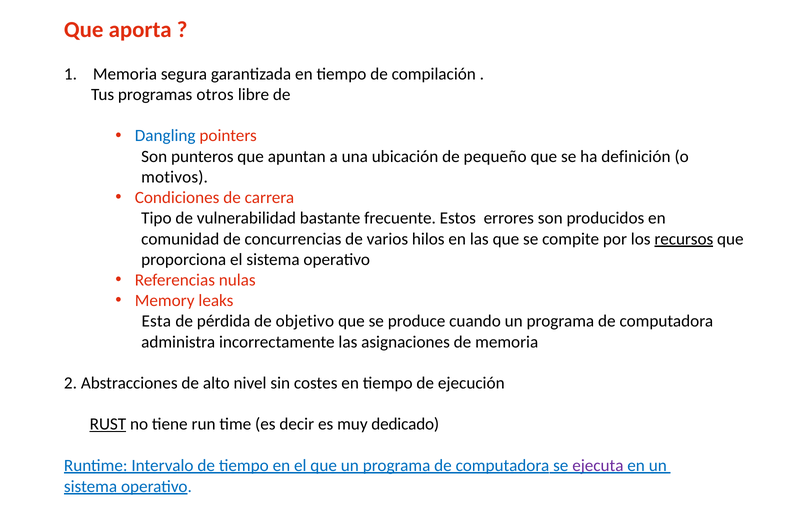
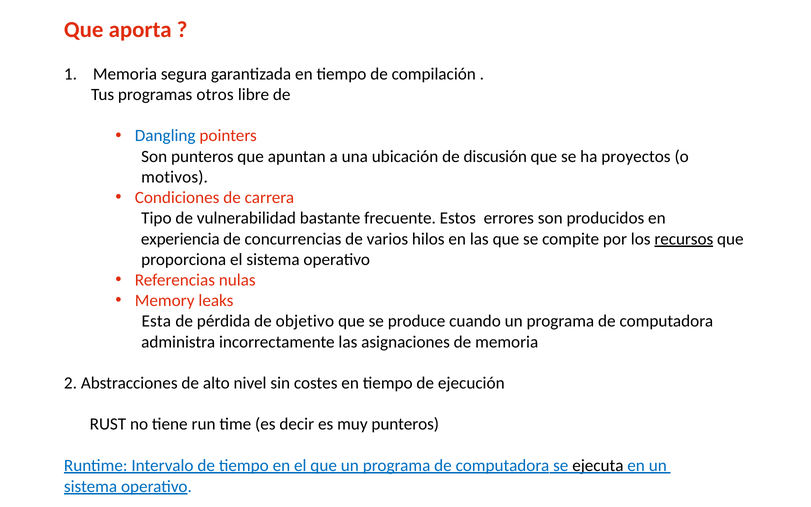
pequeño: pequeño -> discusión
definición: definición -> proyectos
comunidad: comunidad -> experiencia
RUST underline: present -> none
muy dedicado: dedicado -> punteros
ejecuta colour: purple -> black
